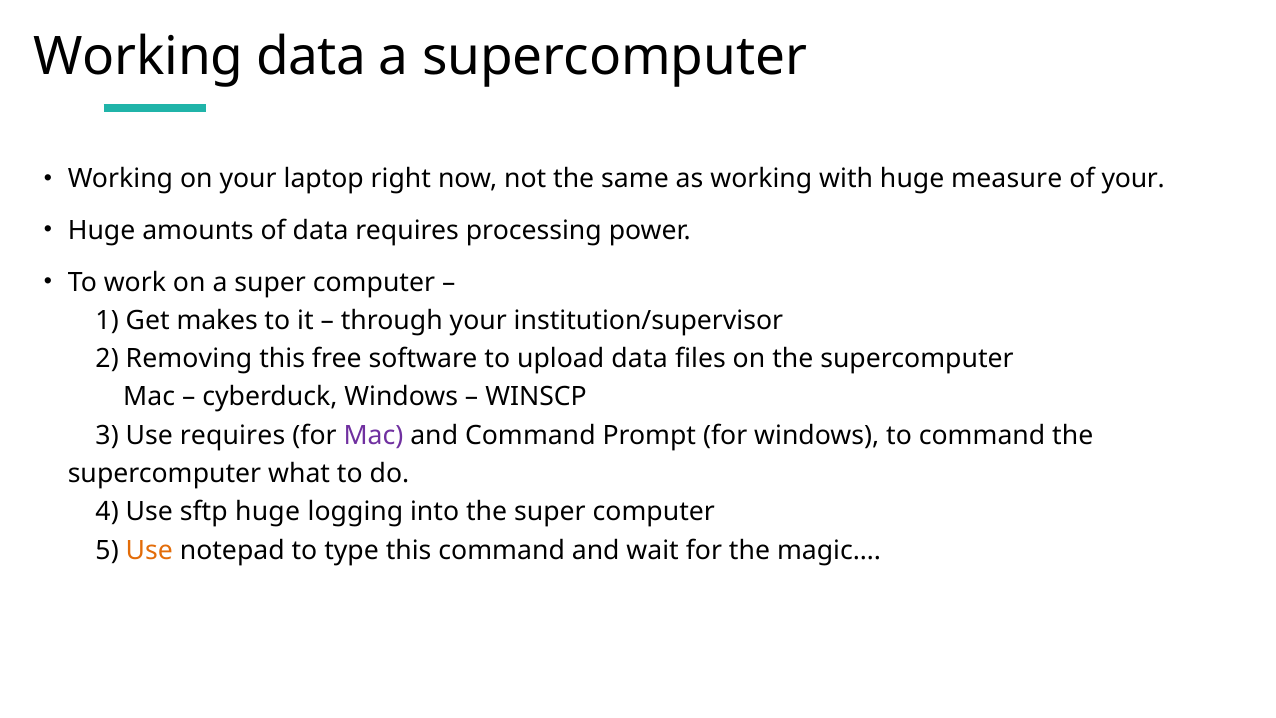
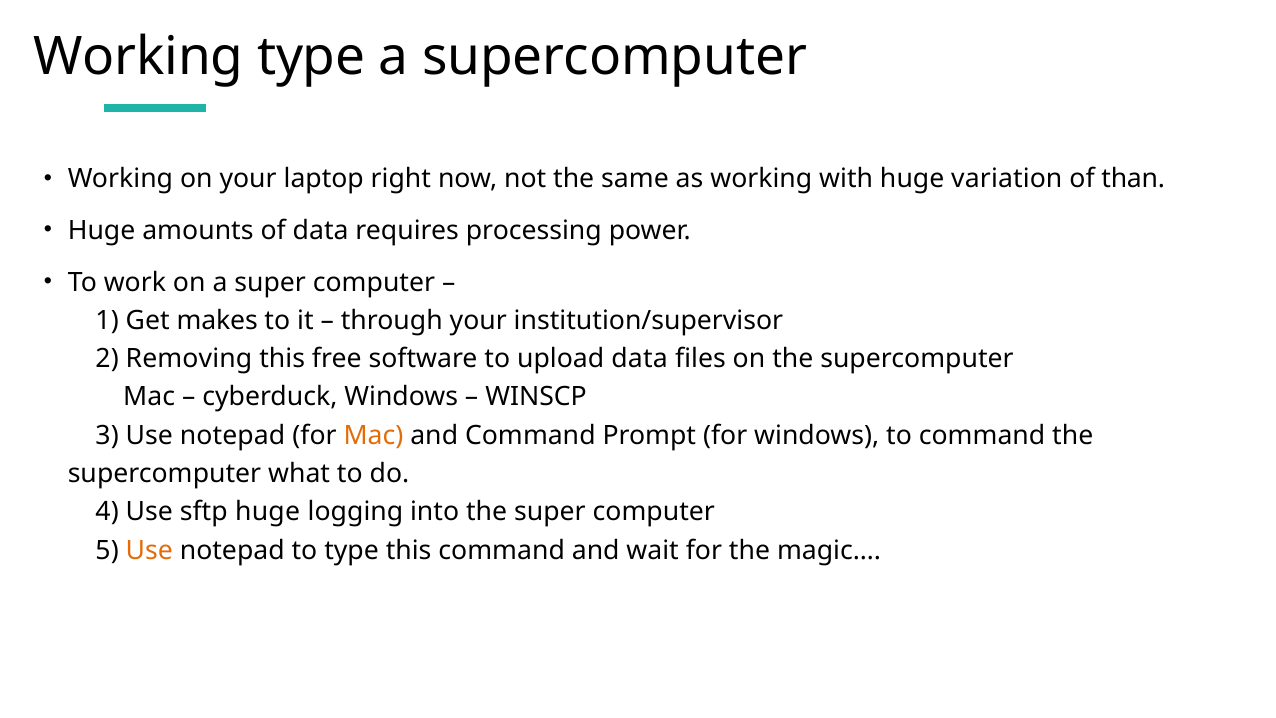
Working data: data -> type
measure: measure -> variation
of your: your -> than
3 Use requires: requires -> notepad
Mac at (373, 435) colour: purple -> orange
